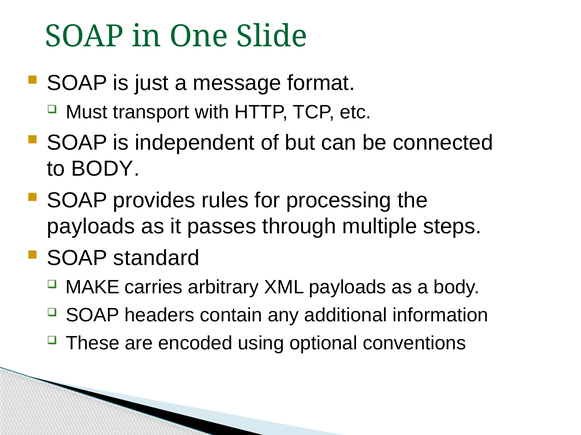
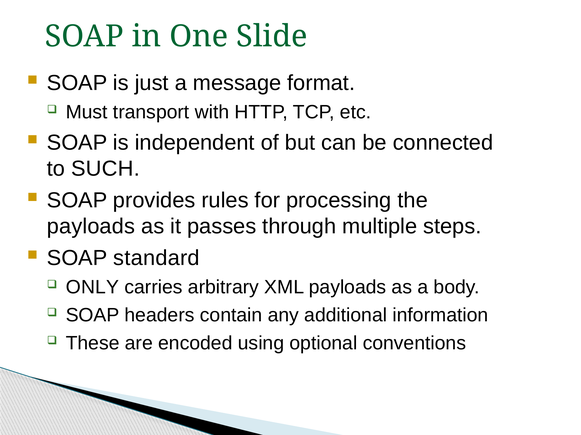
to BODY: BODY -> SUCH
MAKE: MAKE -> ONLY
